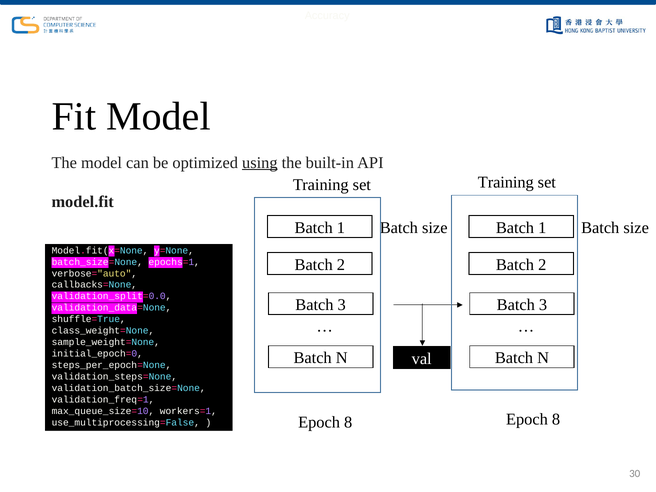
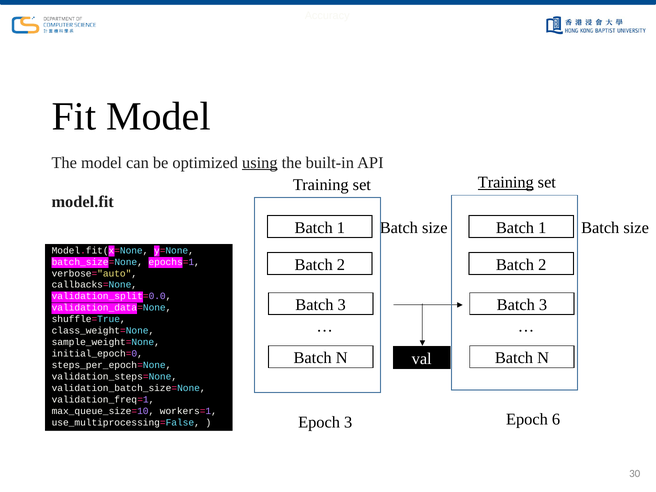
Training at (506, 183) underline: none -> present
8 at (348, 422): 8 -> 3
8 at (556, 420): 8 -> 6
